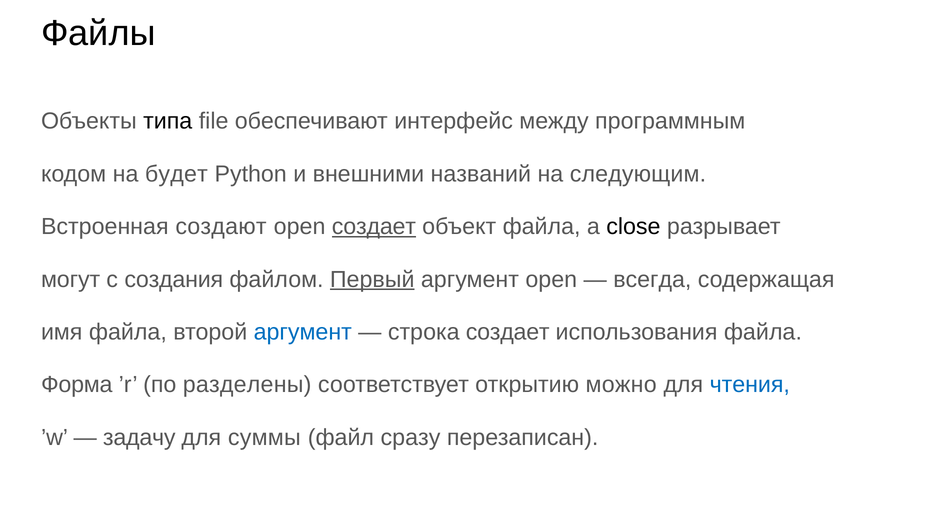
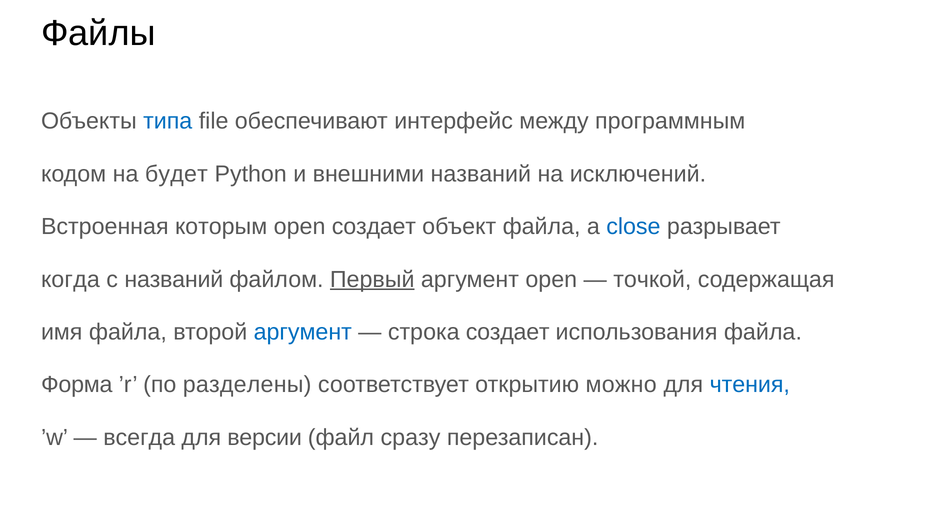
типа colour: black -> blue
следующим: следующим -> исключений
создают: создают -> которым
создает at (374, 227) underline: present -> none
close colour: black -> blue
могут: могут -> когда
с создания: создания -> названий
всегда: всегда -> точкой
задачу: задачу -> всегда
суммы: суммы -> версии
